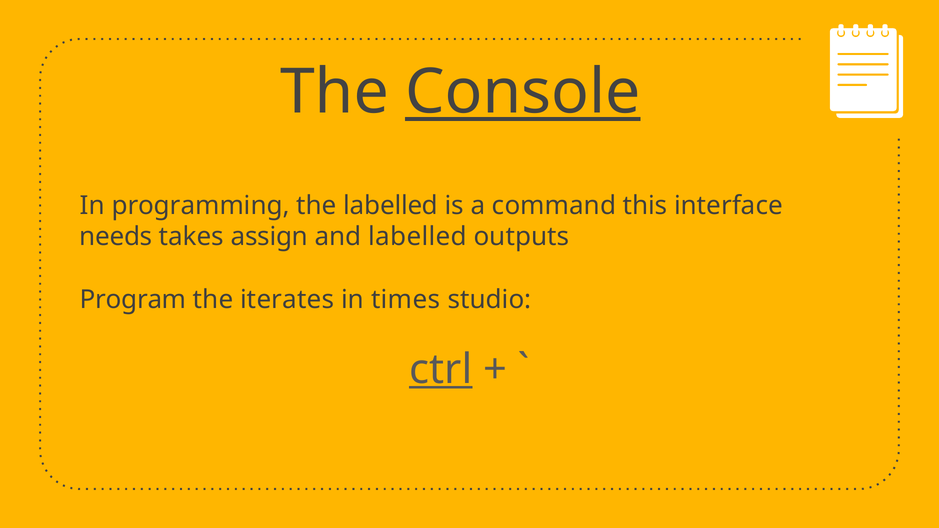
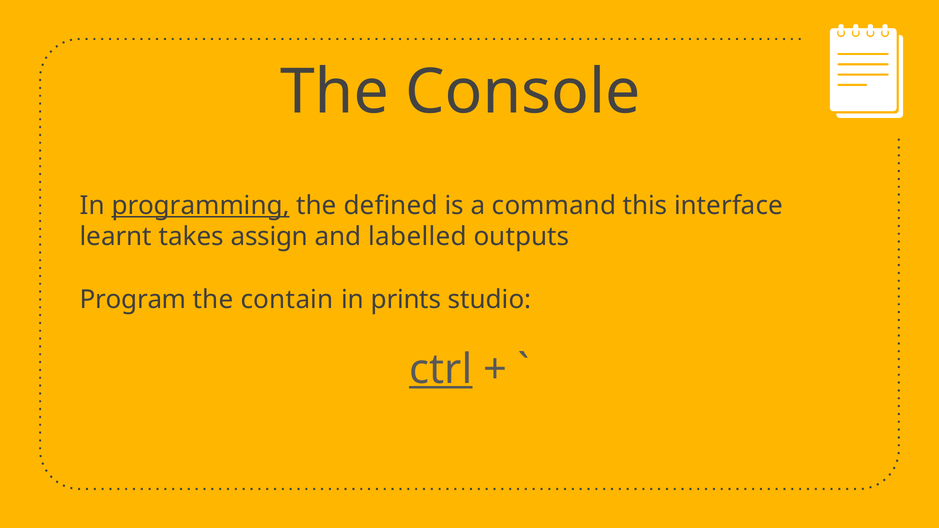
Console underline: present -> none
programming underline: none -> present
the labelled: labelled -> defined
needs: needs -> learnt
iterates: iterates -> contain
times: times -> prints
